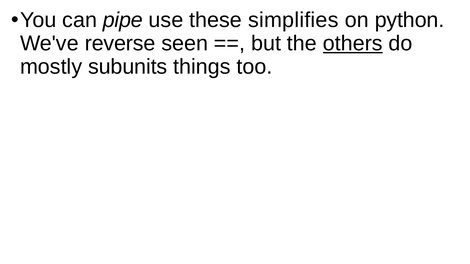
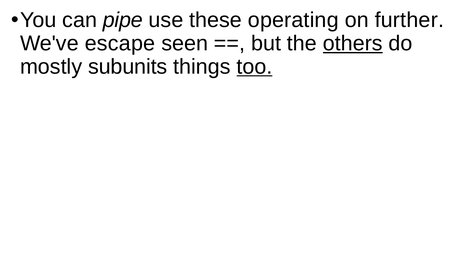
simplifies: simplifies -> operating
python: python -> further
reverse: reverse -> escape
too underline: none -> present
